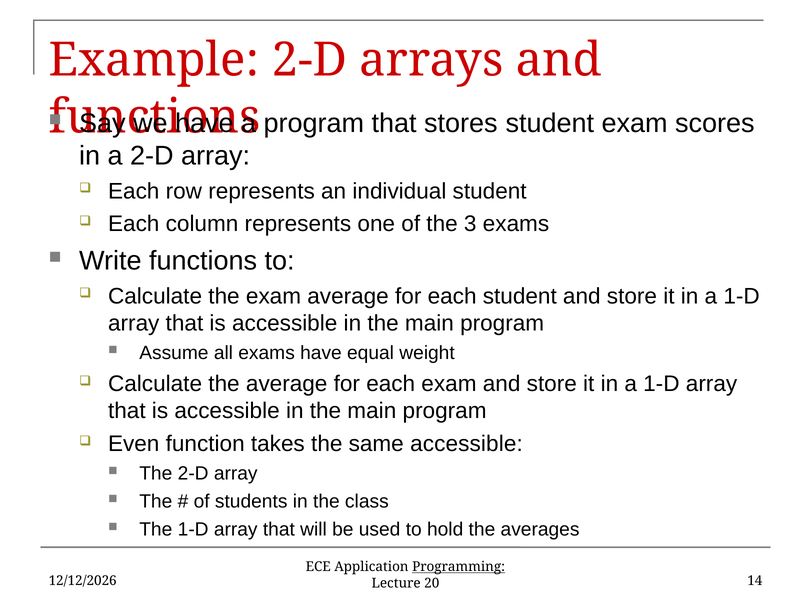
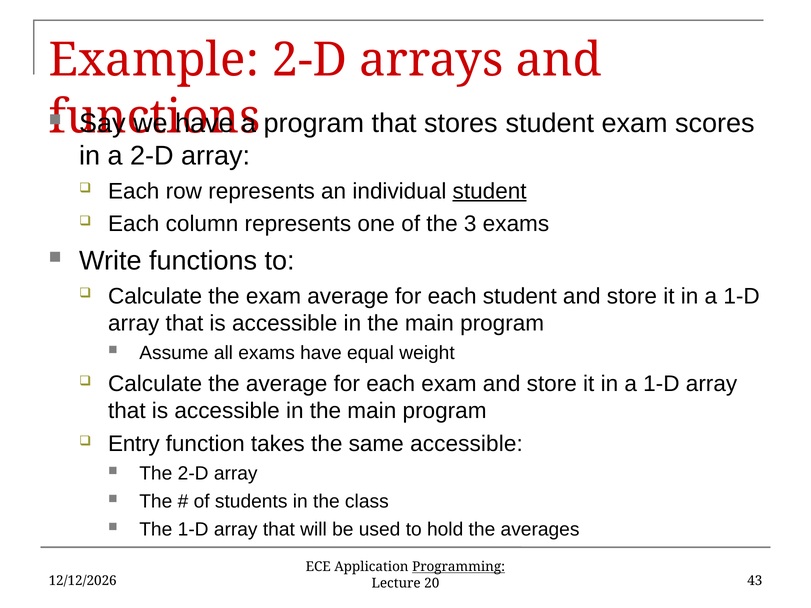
student at (490, 191) underline: none -> present
Even: Even -> Entry
14: 14 -> 43
